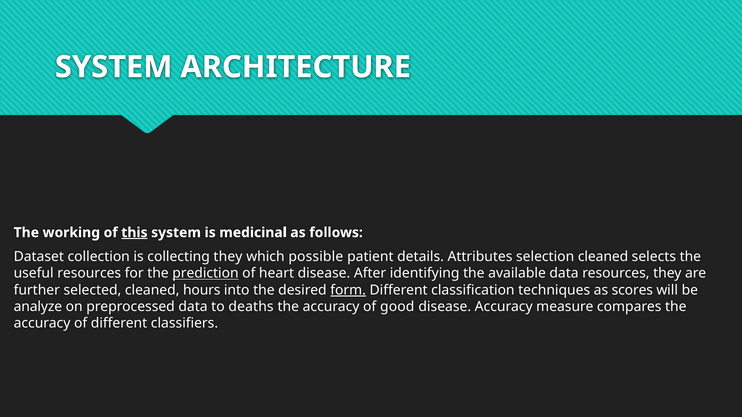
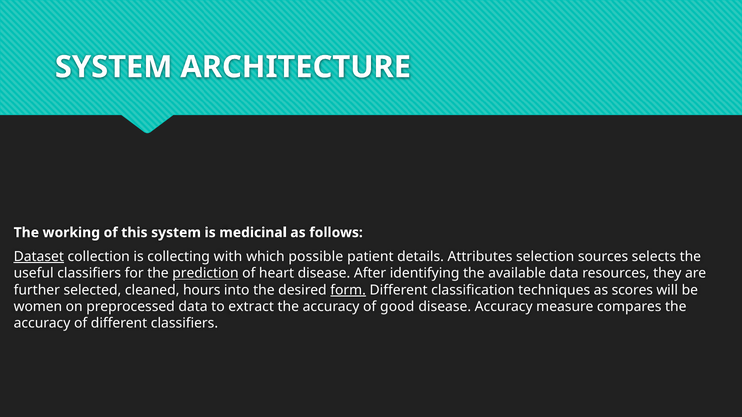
this underline: present -> none
Dataset underline: none -> present
collecting they: they -> with
selection cleaned: cleaned -> sources
useful resources: resources -> classifiers
analyze: analyze -> women
deaths: deaths -> extract
